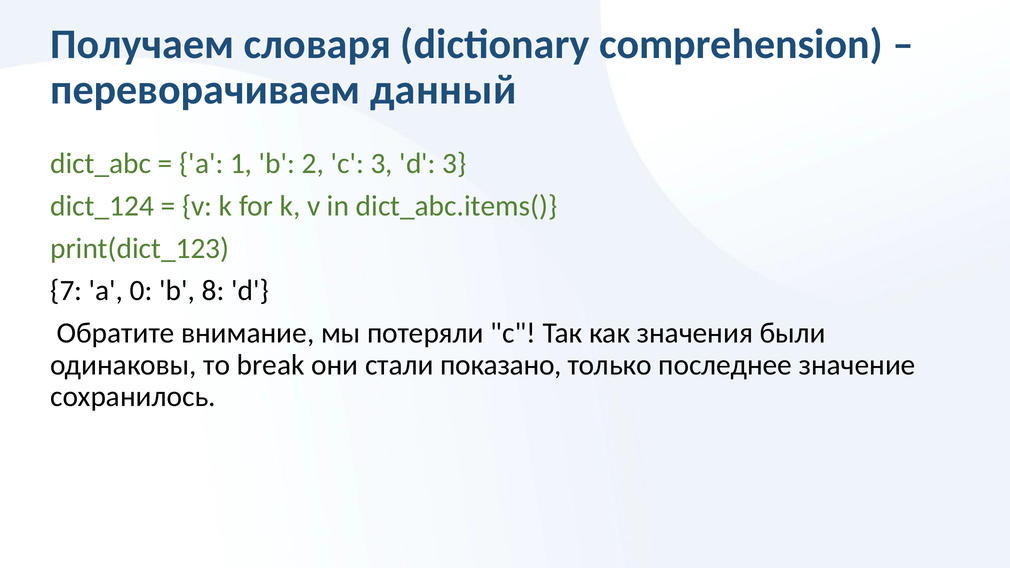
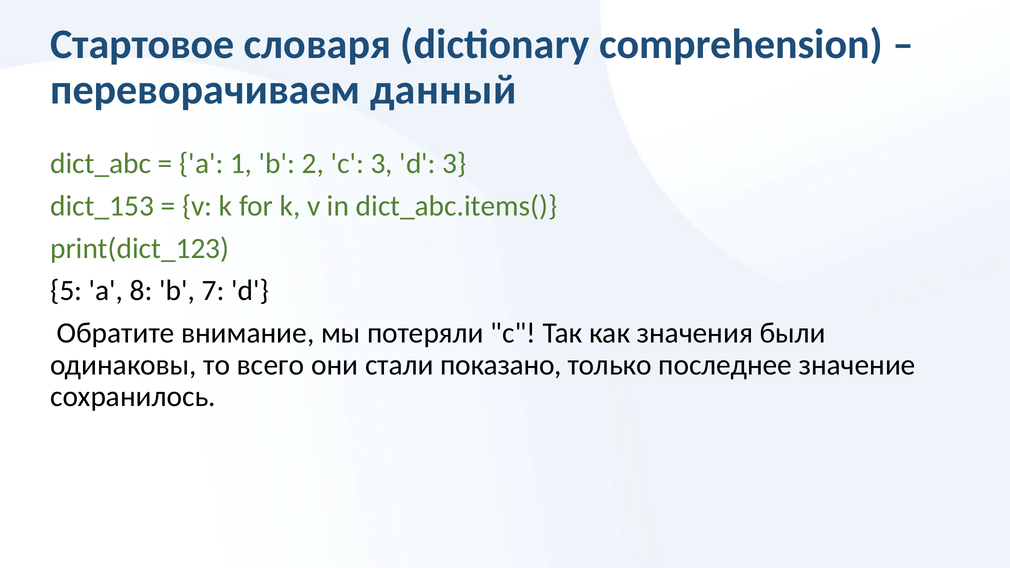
Получаем: Получаем -> Стартовое
dict_124: dict_124 -> dict_153
7: 7 -> 5
0: 0 -> 8
8: 8 -> 7
break: break -> всего
